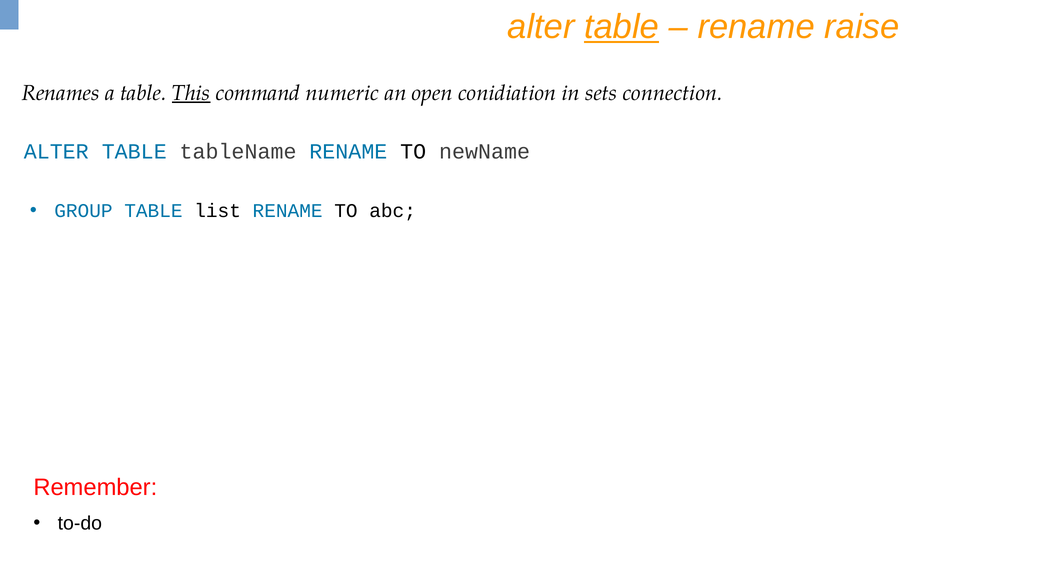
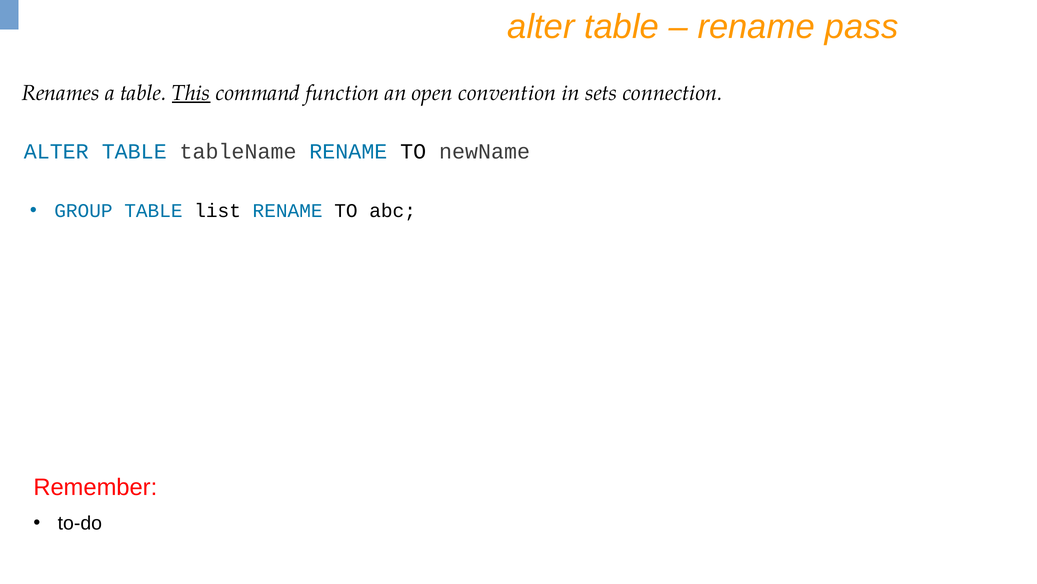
table at (622, 27) underline: present -> none
raise: raise -> pass
numeric: numeric -> function
conidiation: conidiation -> convention
